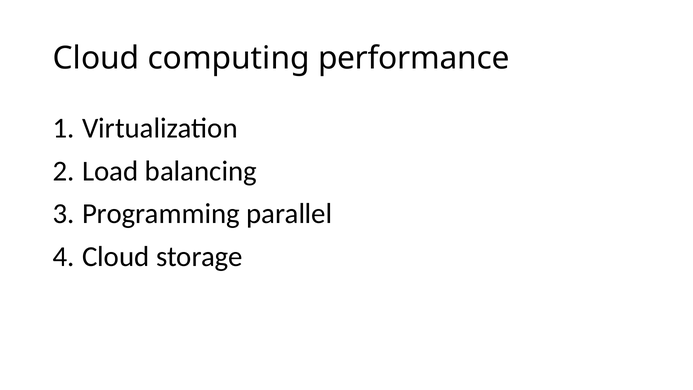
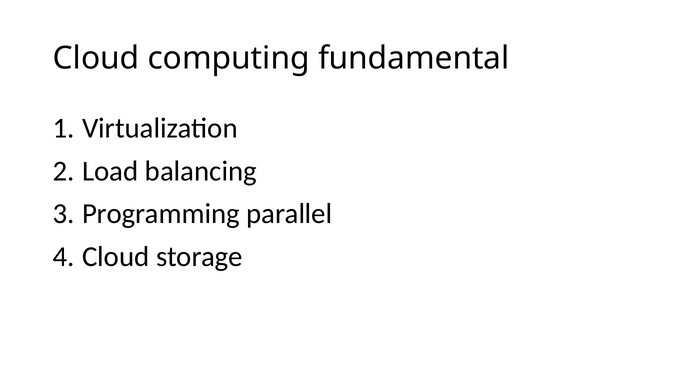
performance: performance -> fundamental
